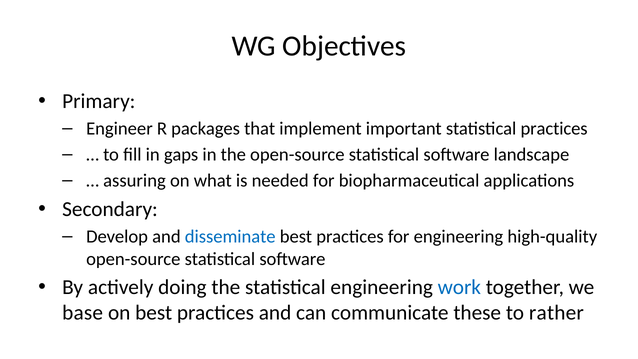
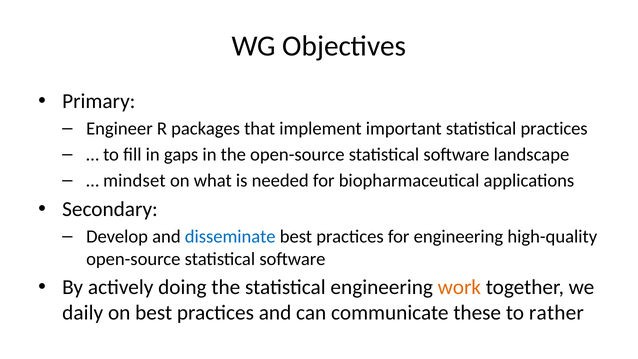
assuring: assuring -> mindset
work colour: blue -> orange
base: base -> daily
